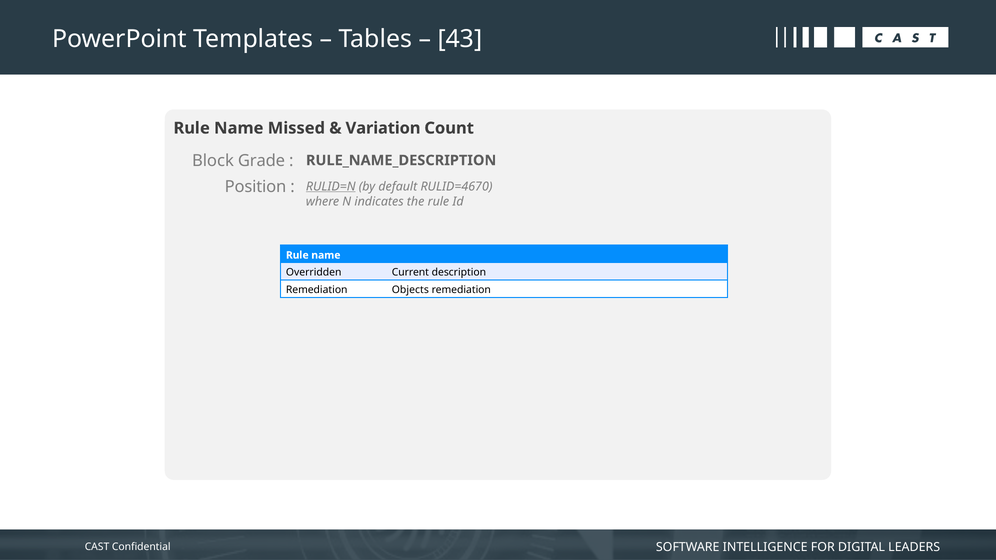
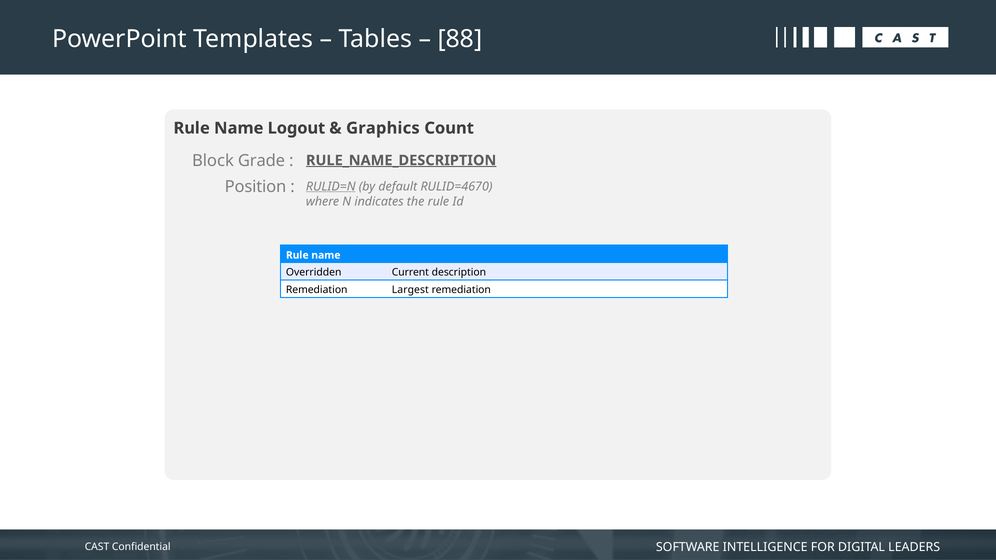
43: 43 -> 88
Missed: Missed -> Logout
Variation: Variation -> Graphics
RULE_NAME_DESCRIPTION underline: none -> present
Objects: Objects -> Largest
